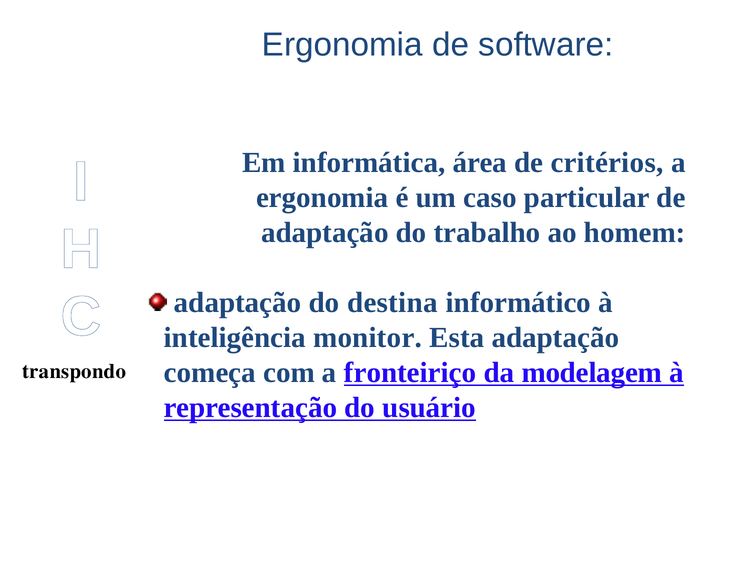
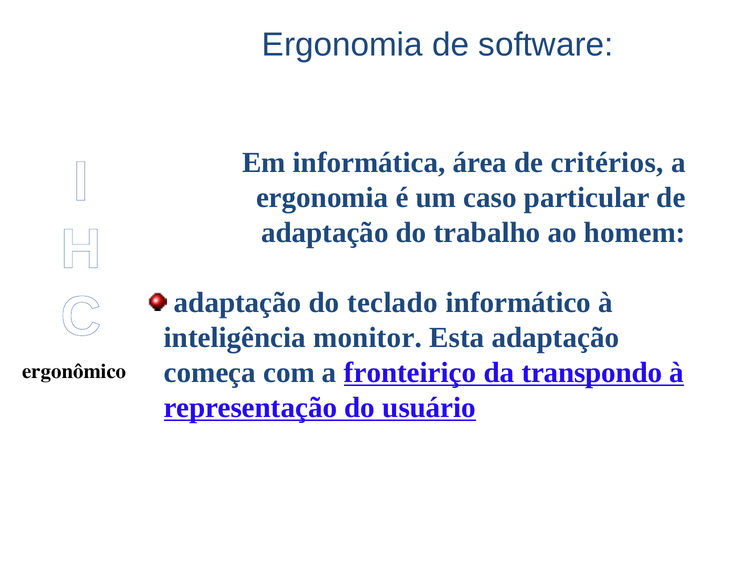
destina: destina -> teclado
modelagem: modelagem -> transpondo
transpondo: transpondo -> ergonômico
